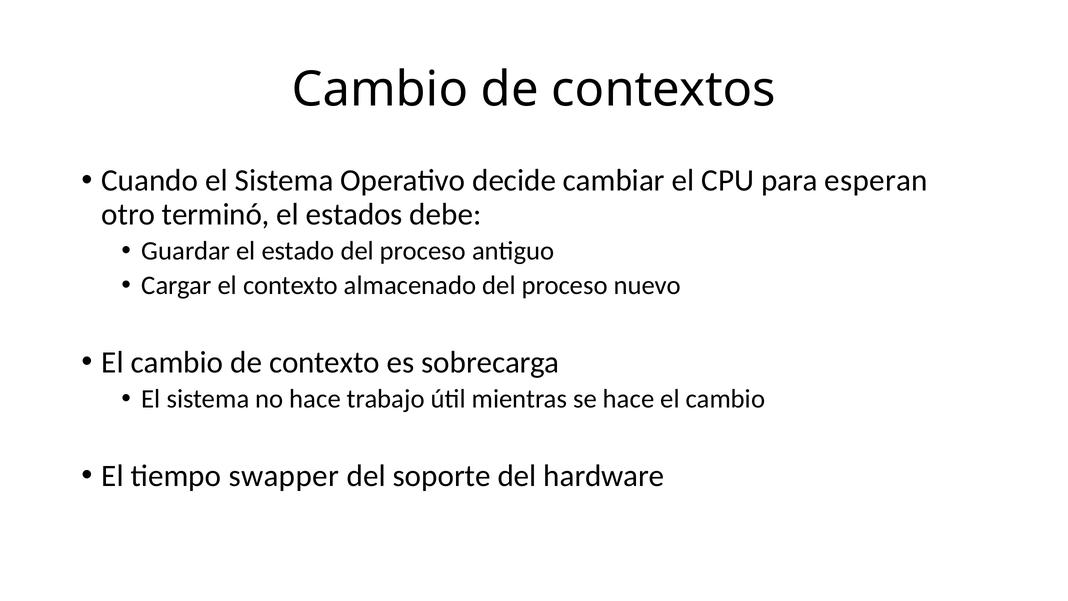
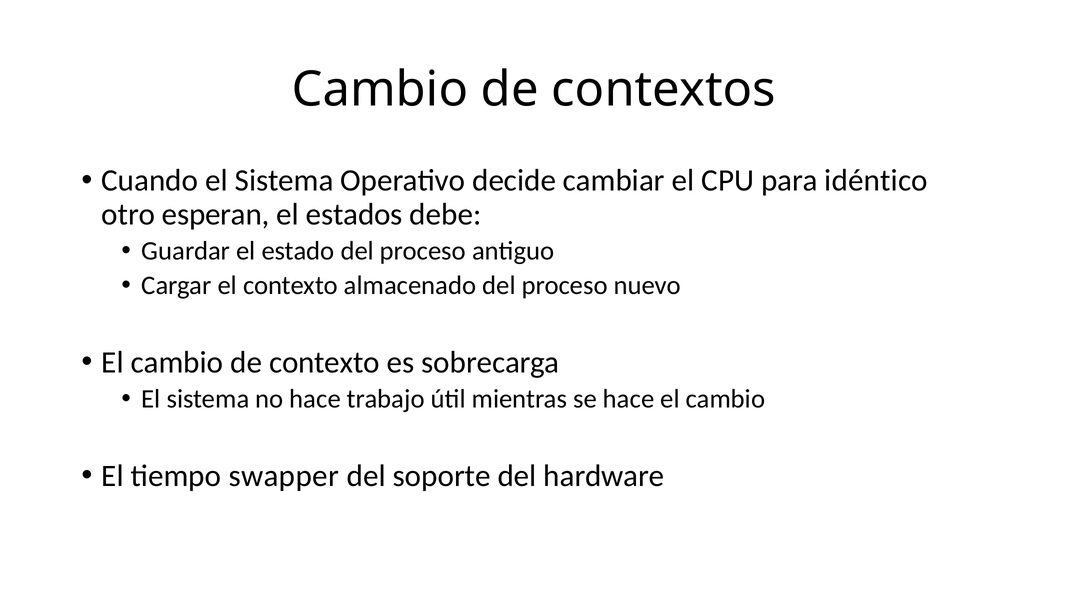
esperan: esperan -> idéntico
terminó: terminó -> esperan
